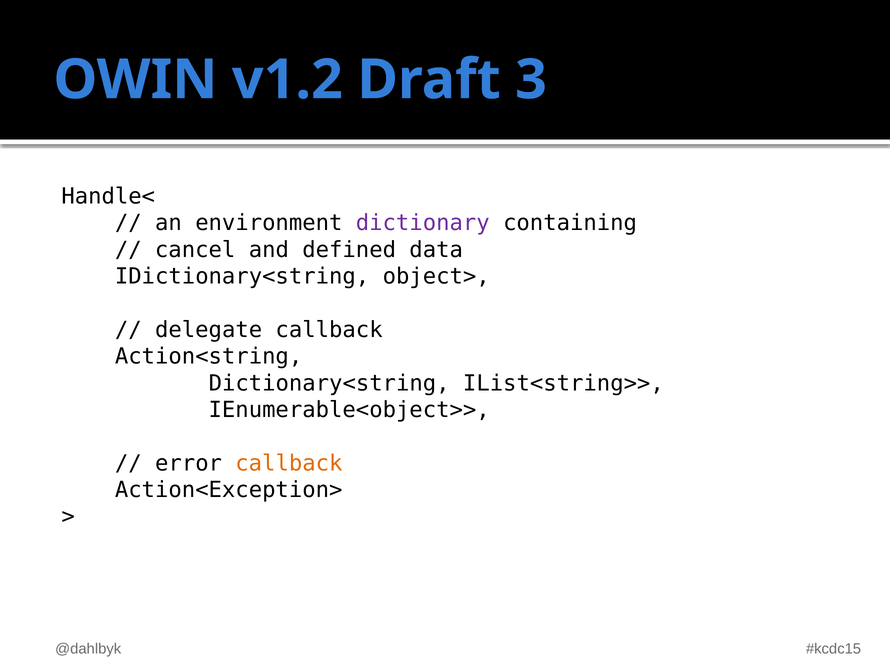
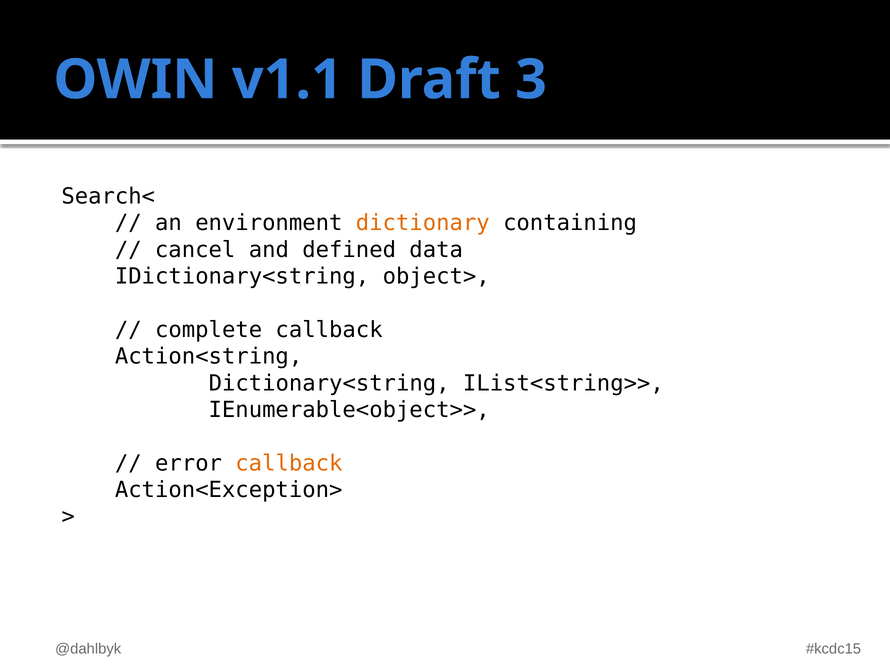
v1.2: v1.2 -> v1.1
Handle<: Handle< -> Search<
dictionary colour: purple -> orange
delegate: delegate -> complete
